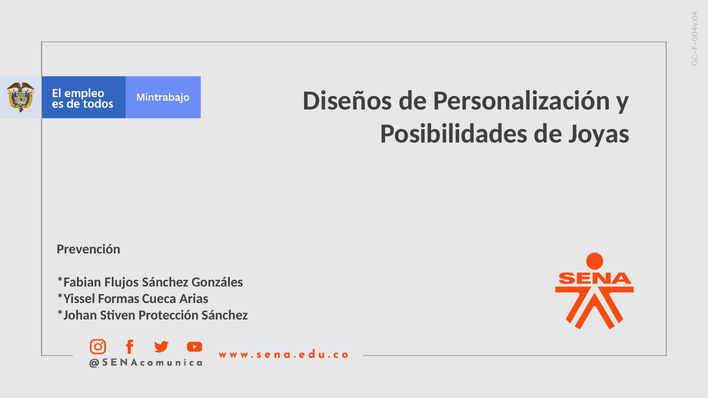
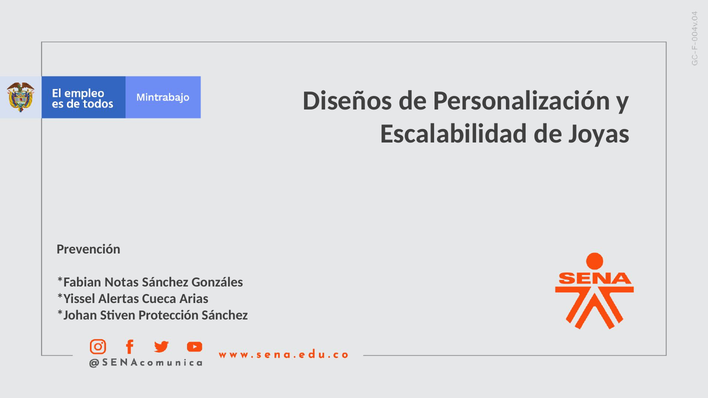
Posibilidades: Posibilidades -> Escalabilidad
Flujos: Flujos -> Notas
Formas: Formas -> Alertas
